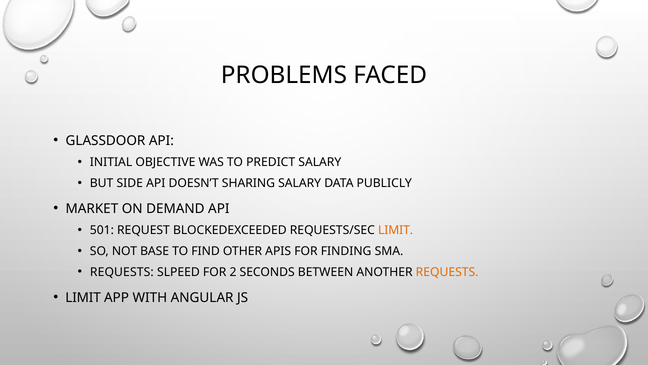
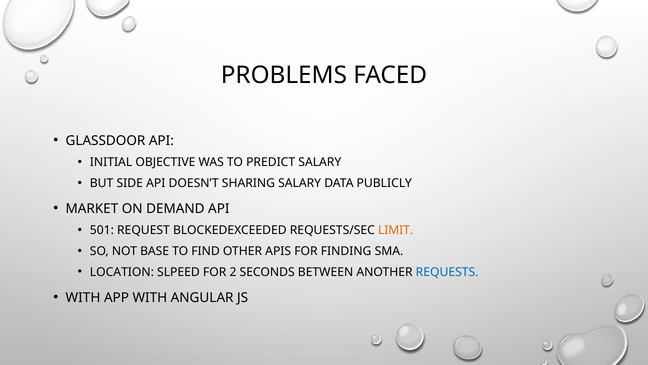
REQUESTS at (122, 272): REQUESTS -> LOCATION
REQUESTS at (447, 272) colour: orange -> blue
LIMIT at (83, 297): LIMIT -> WITH
